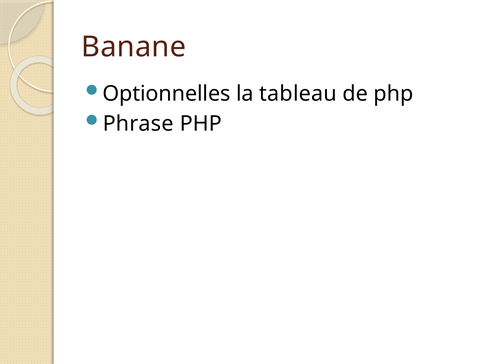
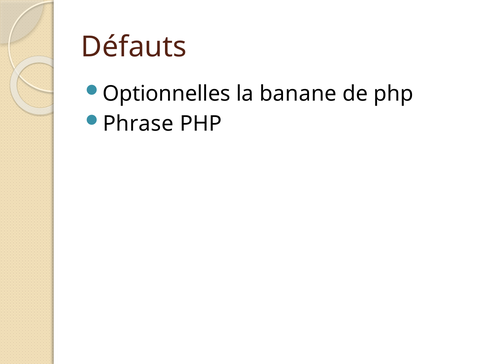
Banane: Banane -> Défauts
tableau: tableau -> banane
